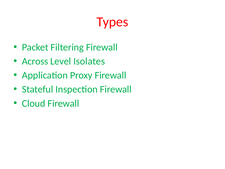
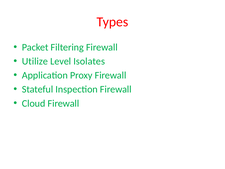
Across: Across -> Utilize
